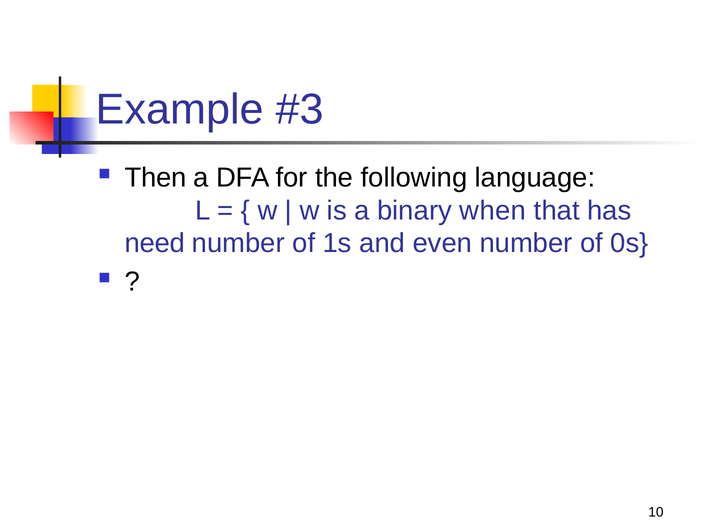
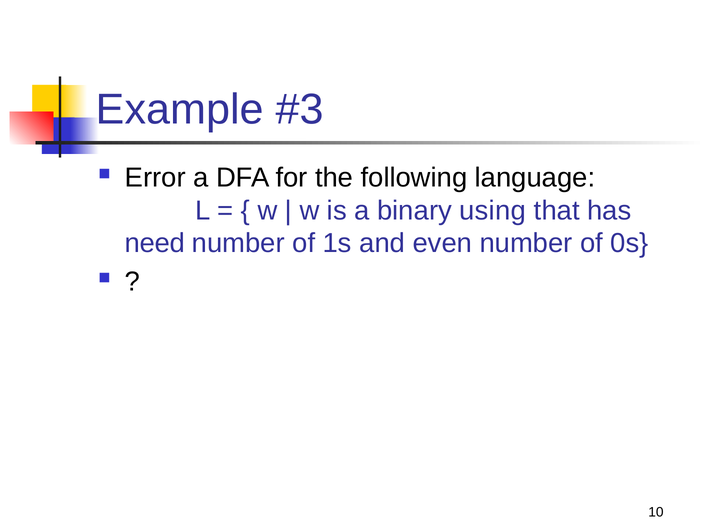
Then: Then -> Error
when: when -> using
